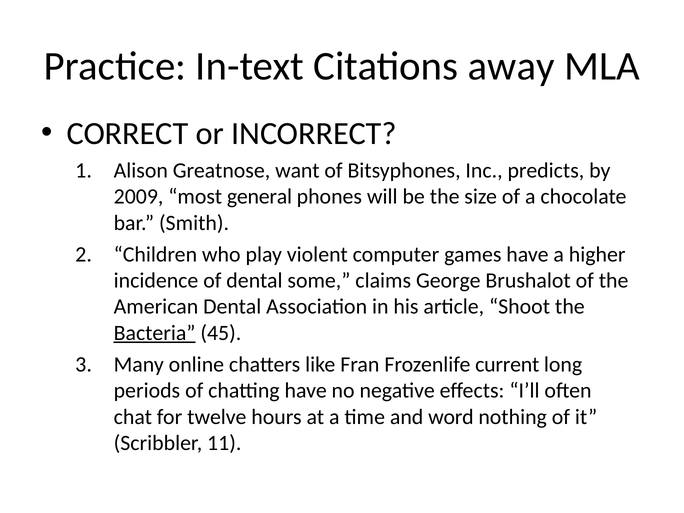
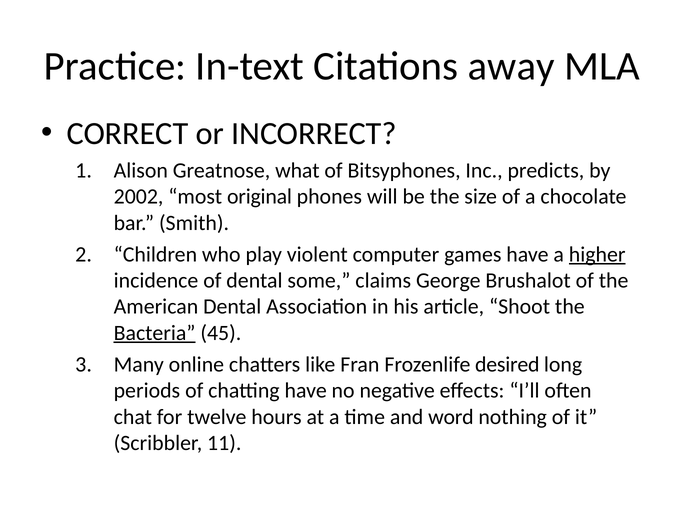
want: want -> what
2009: 2009 -> 2002
general: general -> original
higher underline: none -> present
current: current -> desired
